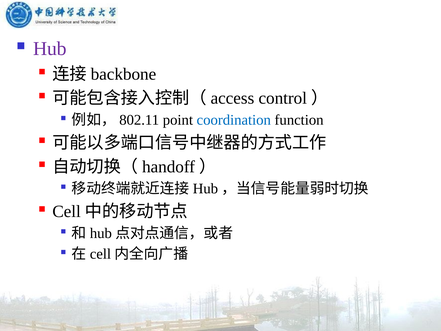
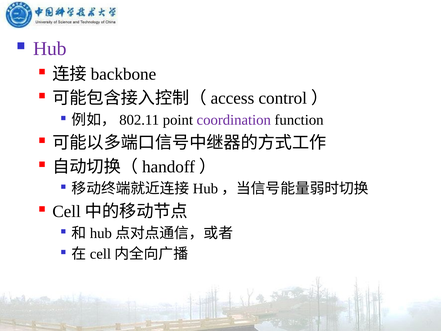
coordination colour: blue -> purple
